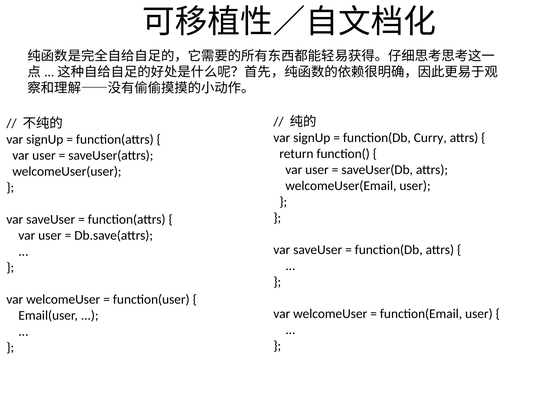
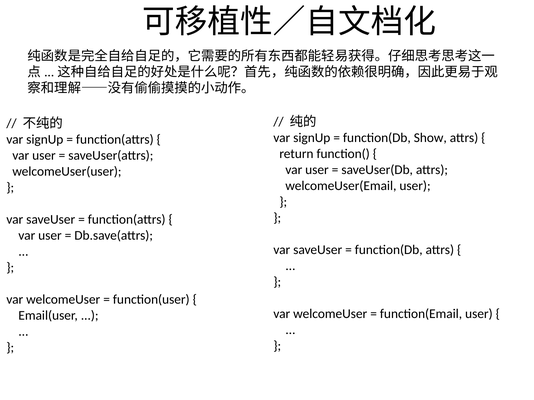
Curry: Curry -> Show
